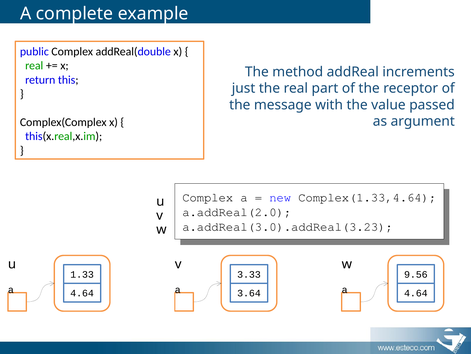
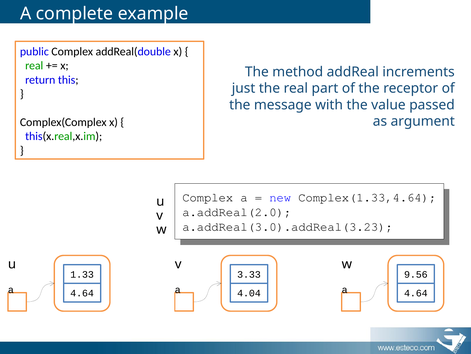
3.64: 3.64 -> 4.04
